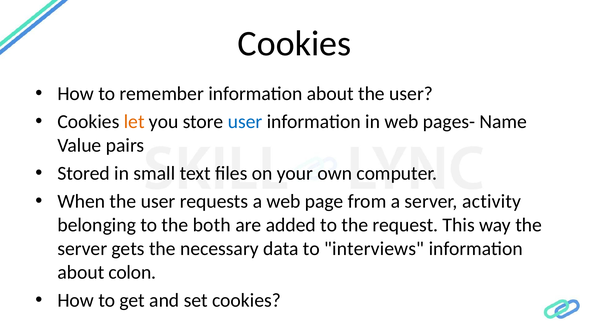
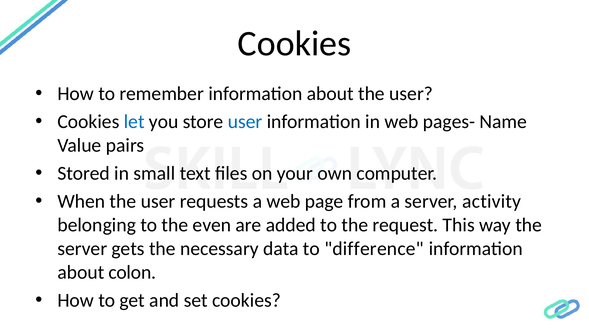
let colour: orange -> blue
both: both -> even
interviews: interviews -> difference
